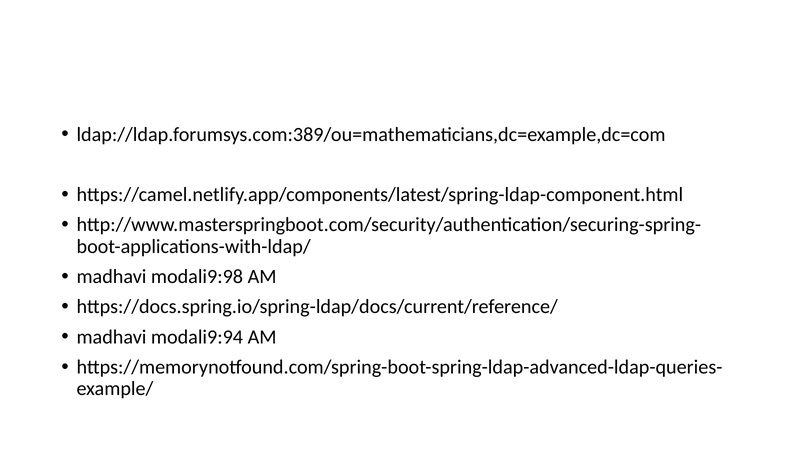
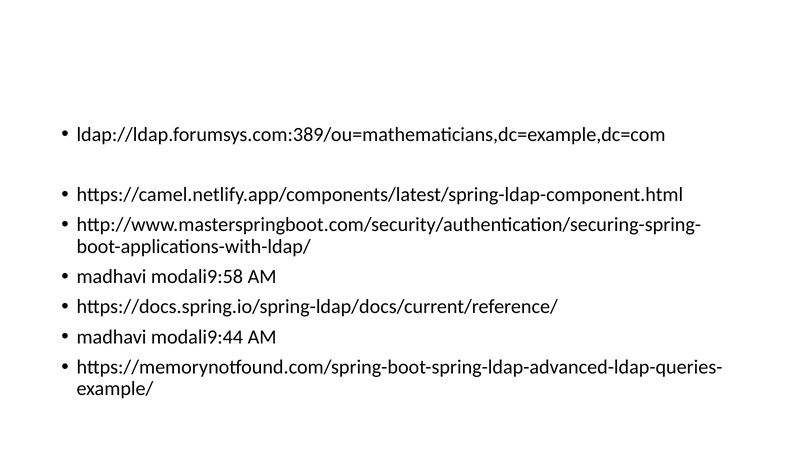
modali9:98: modali9:98 -> modali9:58
modali9:94: modali9:94 -> modali9:44
